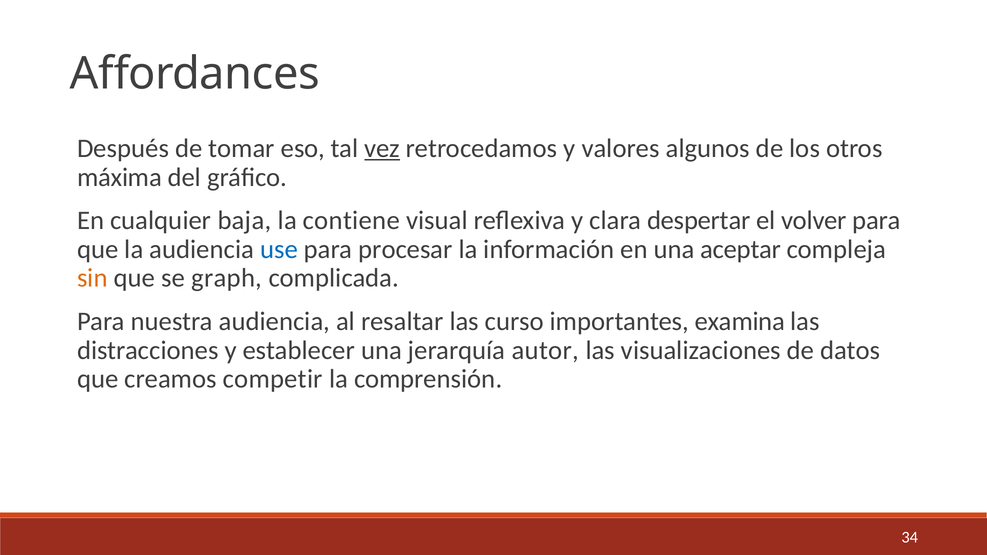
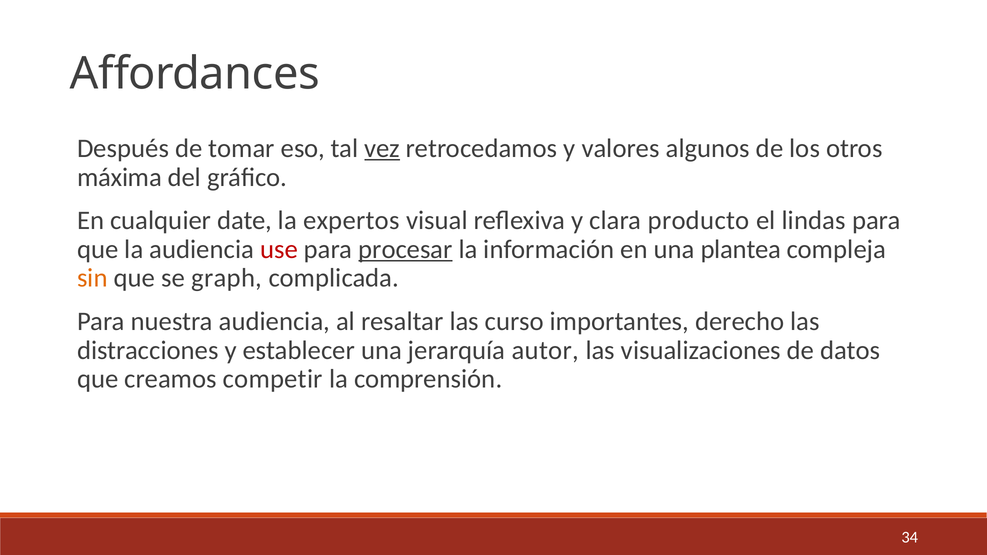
baja: baja -> date
contiene: contiene -> expertos
despertar: despertar -> producto
volver: volver -> lindas
use colour: blue -> red
procesar underline: none -> present
aceptar: aceptar -> plantea
examina: examina -> derecho
